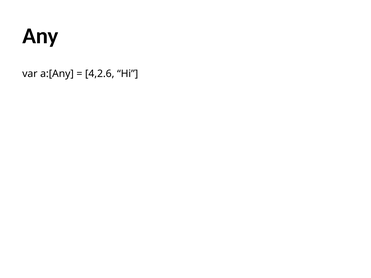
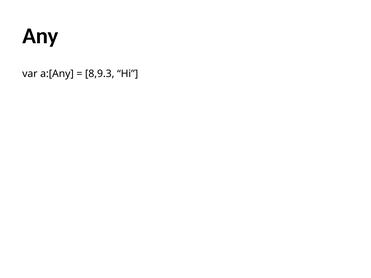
4,2.6: 4,2.6 -> 8,9.3
